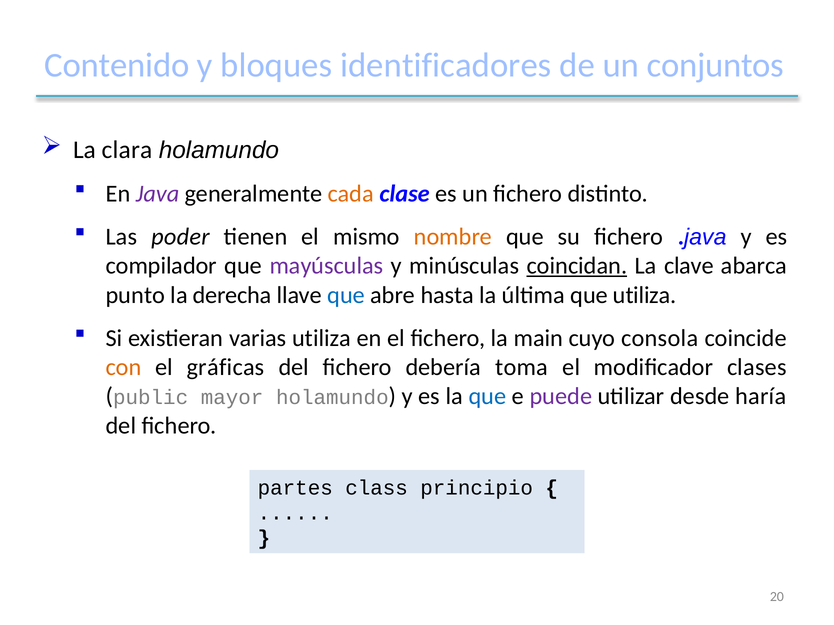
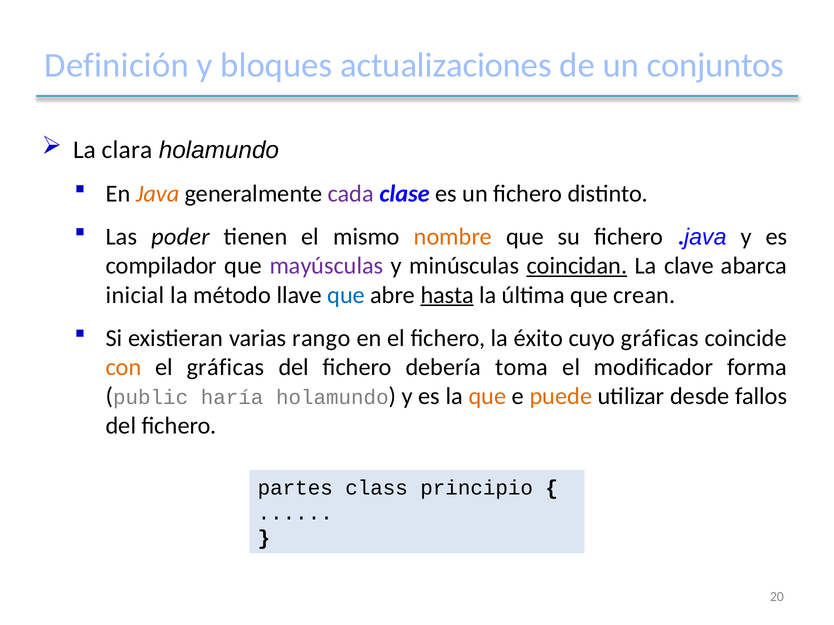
Contenido: Contenido -> Definición
identificadores: identificadores -> actualizaciones
Java colour: purple -> orange
cada colour: orange -> purple
punto: punto -> inicial
derecha: derecha -> método
hasta underline: none -> present
que utiliza: utiliza -> crean
varias utiliza: utiliza -> rango
main: main -> éxito
cuyo consola: consola -> gráficas
clases: clases -> forma
mayor: mayor -> haría
que at (487, 397) colour: blue -> orange
puede colour: purple -> orange
haría: haría -> fallos
